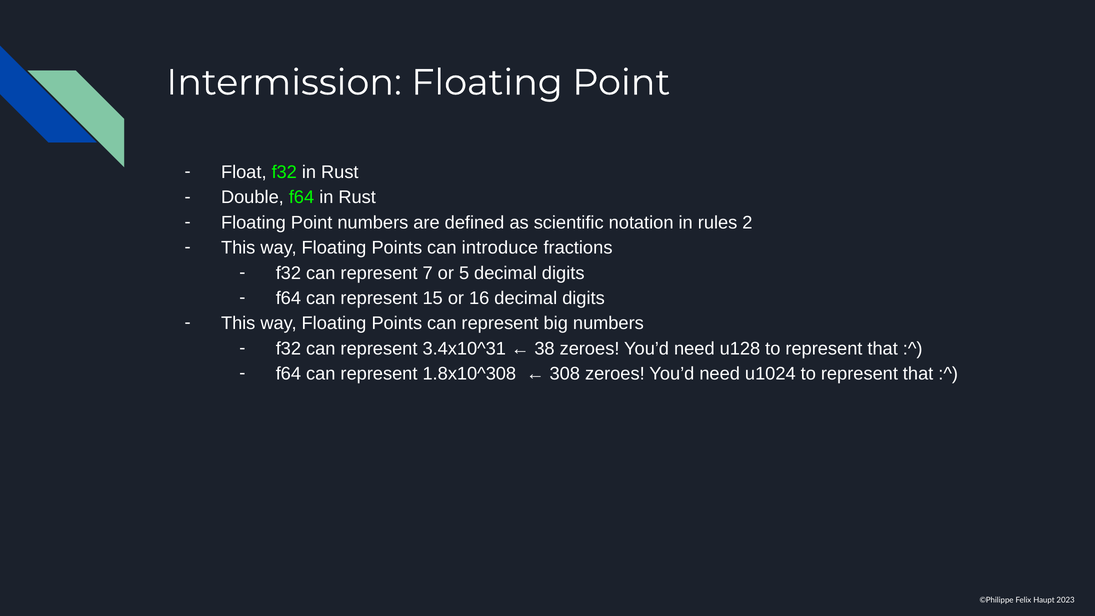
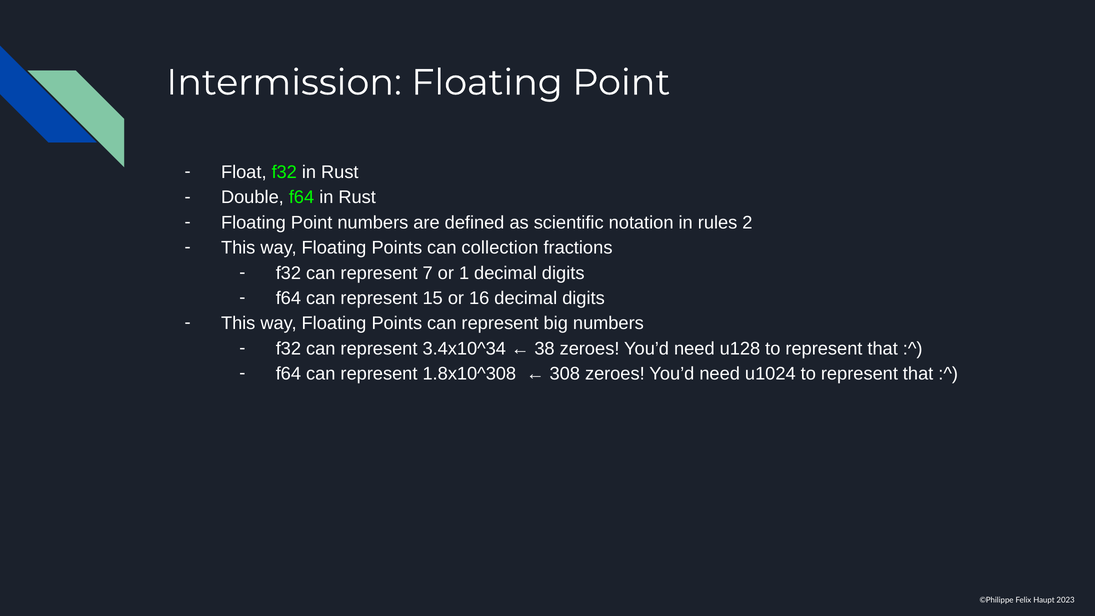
introduce: introduce -> collection
5: 5 -> 1
3.4x10^31: 3.4x10^31 -> 3.4x10^34
